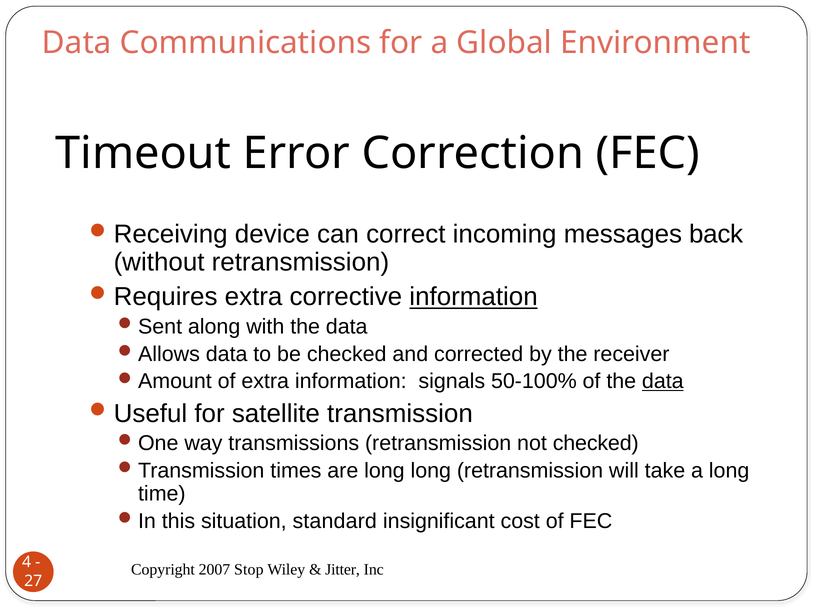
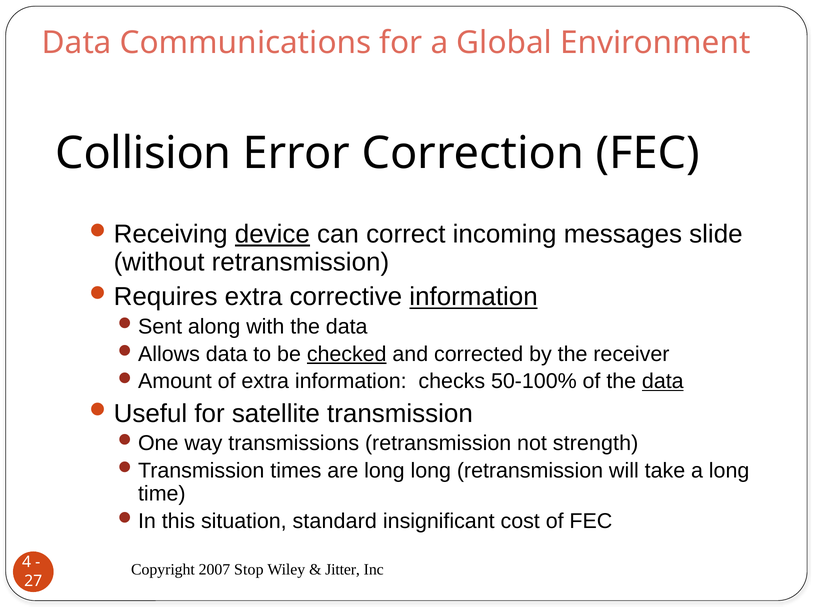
Timeout: Timeout -> Collision
device underline: none -> present
back: back -> slide
checked at (347, 354) underline: none -> present
signals: signals -> checks
not checked: checked -> strength
